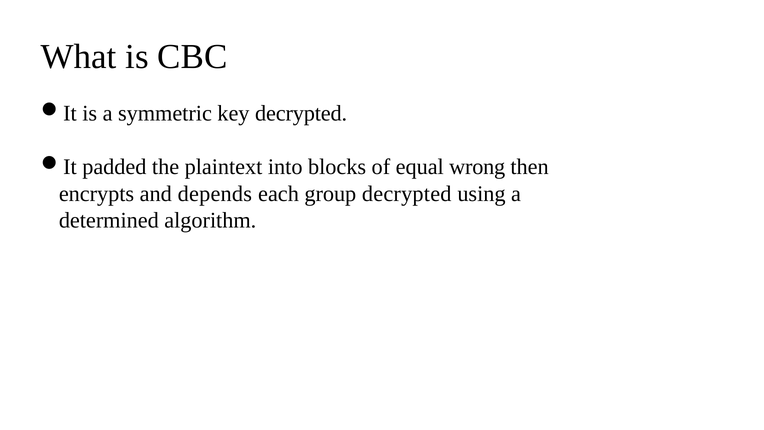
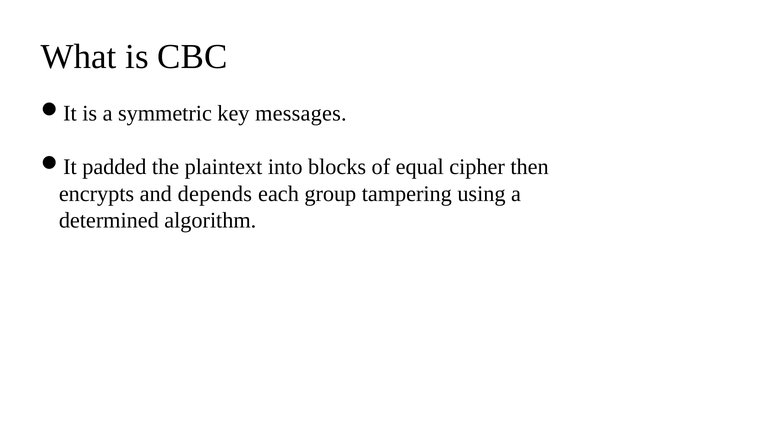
key decrypted: decrypted -> messages
wrong: wrong -> cipher
group decrypted: decrypted -> tampering
